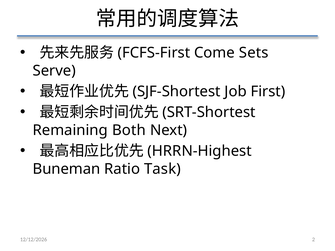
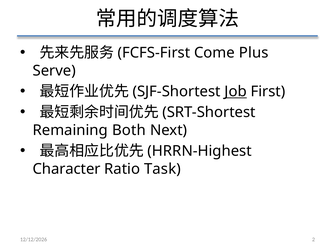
Sets: Sets -> Plus
Job underline: none -> present
Buneman: Buneman -> Character
